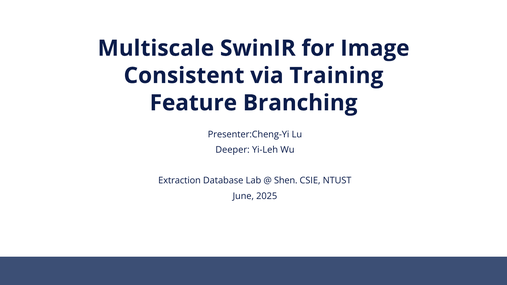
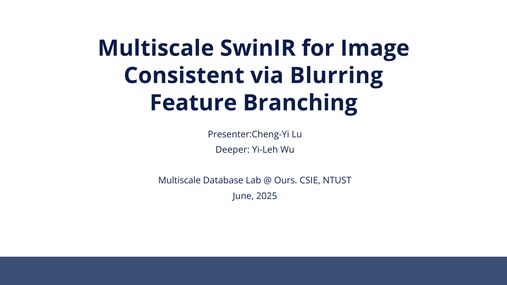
Training: Training -> Blurring
Extraction at (179, 181): Extraction -> Multiscale
Shen: Shen -> Ours
